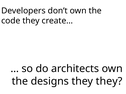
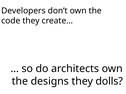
they they: they -> dolls
